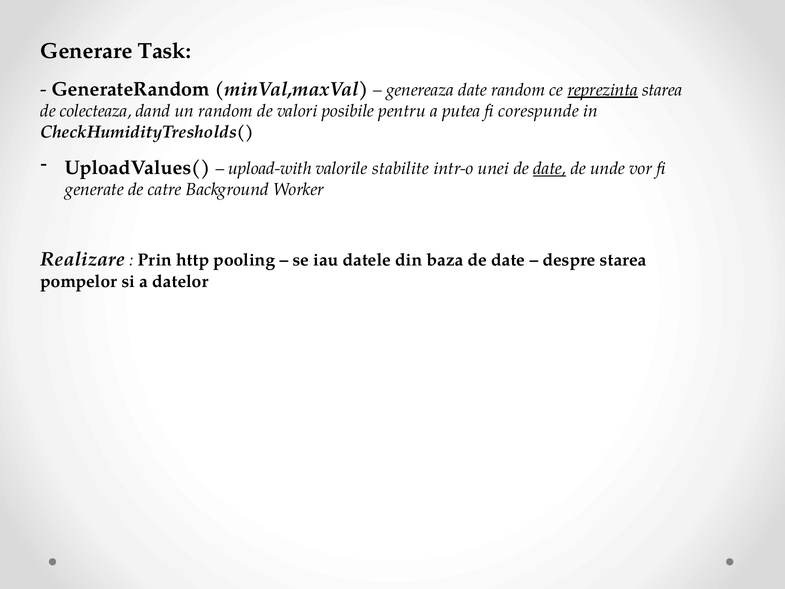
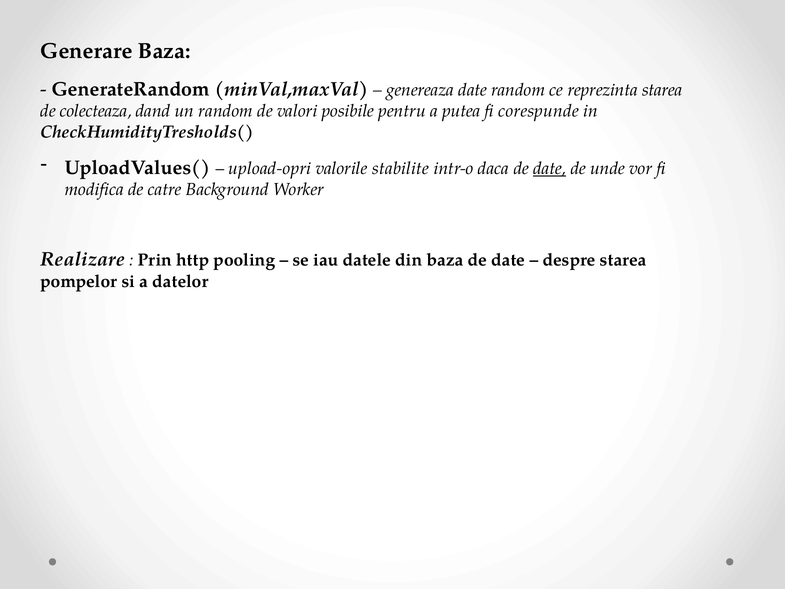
Generare Task: Task -> Baza
reprezinta underline: present -> none
upload-with: upload-with -> upload-opri
unei: unei -> daca
generate: generate -> modifica
